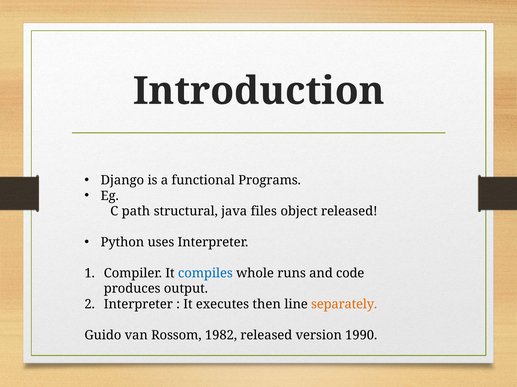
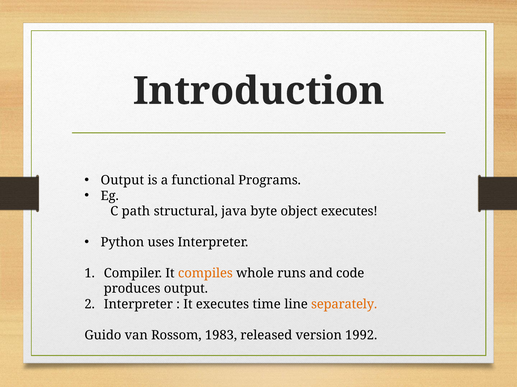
Django at (122, 181): Django -> Output
files: files -> byte
object released: released -> executes
compiles colour: blue -> orange
then: then -> time
1982: 1982 -> 1983
1990: 1990 -> 1992
